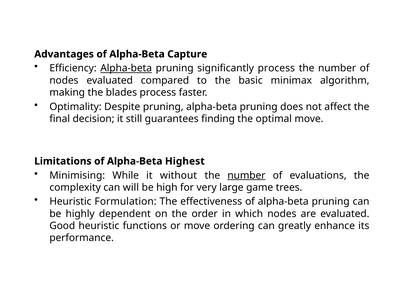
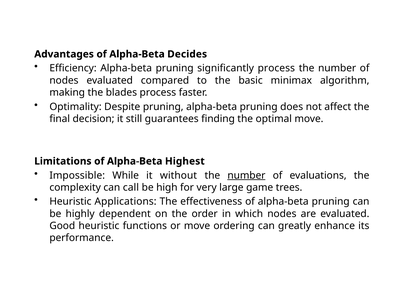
Capture: Capture -> Decides
Alpha-beta at (126, 68) underline: present -> none
Minimising: Minimising -> Impossible
will: will -> call
Formulation: Formulation -> Applications
